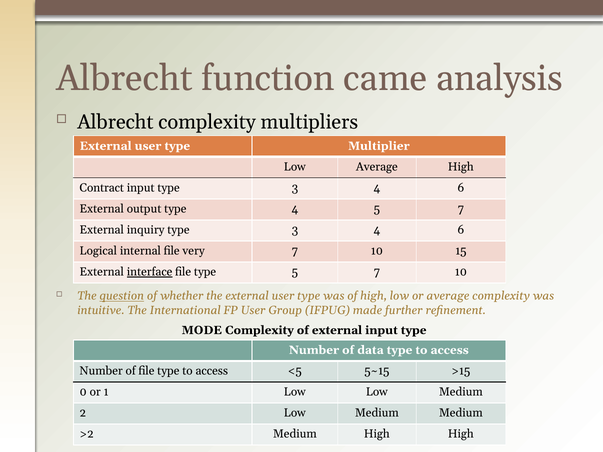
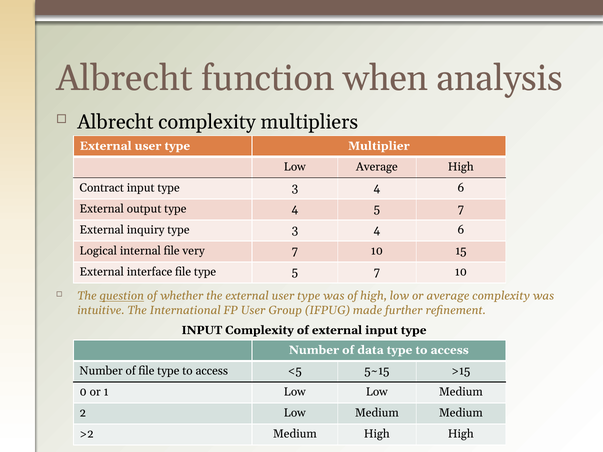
came: came -> when
interface underline: present -> none
MODE at (202, 330): MODE -> INPUT
